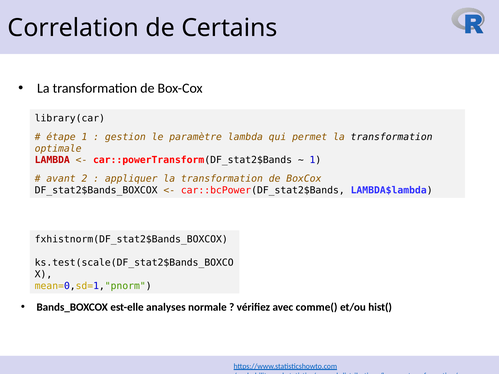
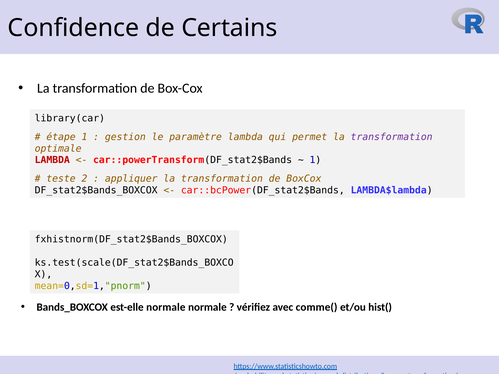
Correlation: Correlation -> Confidence
transformation at (392, 137) colour: black -> purple
avant: avant -> teste
est-elle analyses: analyses -> normale
